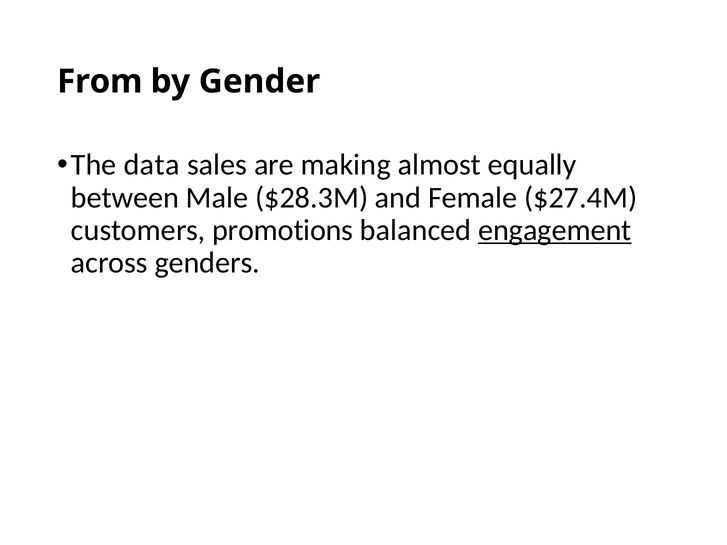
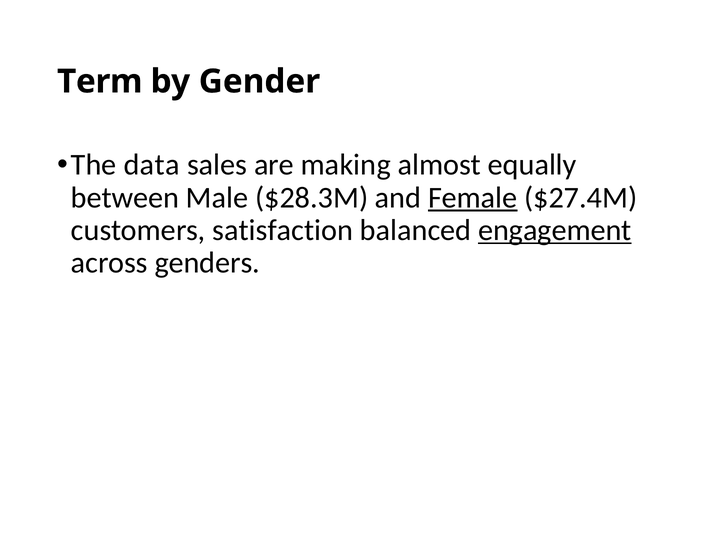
From: From -> Term
Female underline: none -> present
promotions: promotions -> satisfaction
